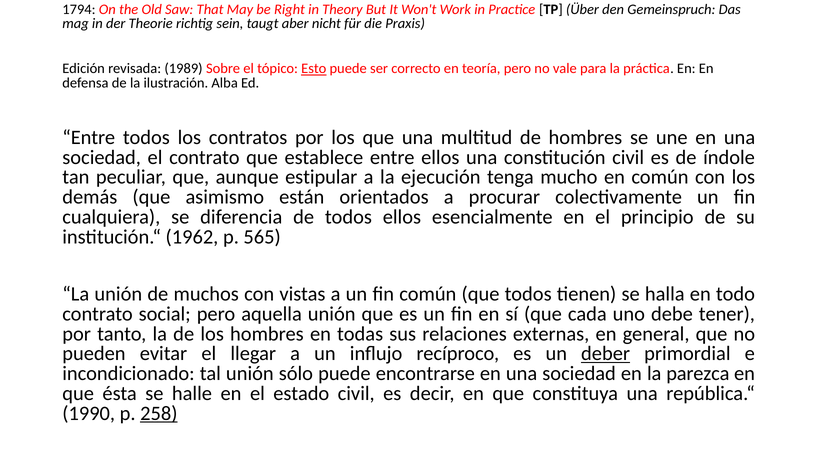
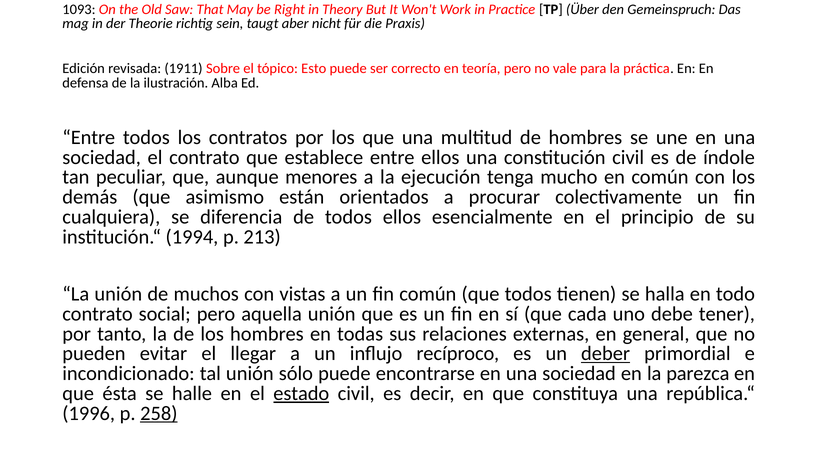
1794: 1794 -> 1093
1989: 1989 -> 1911
Esto underline: present -> none
estipular: estipular -> menores
1962: 1962 -> 1994
565: 565 -> 213
estado underline: none -> present
1990: 1990 -> 1996
